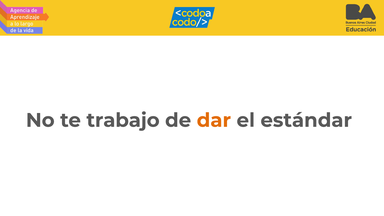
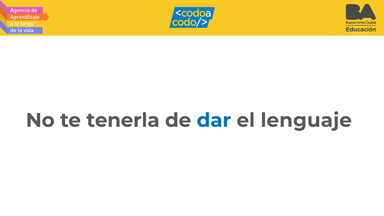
trabajo: trabajo -> tenerla
dar colour: orange -> blue
estándar: estándar -> lenguaje
